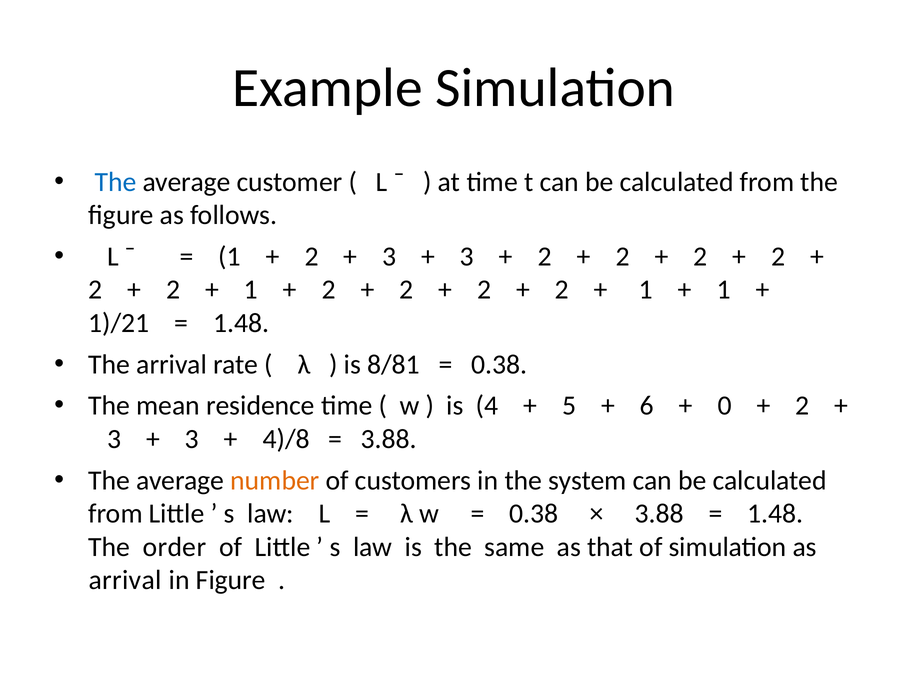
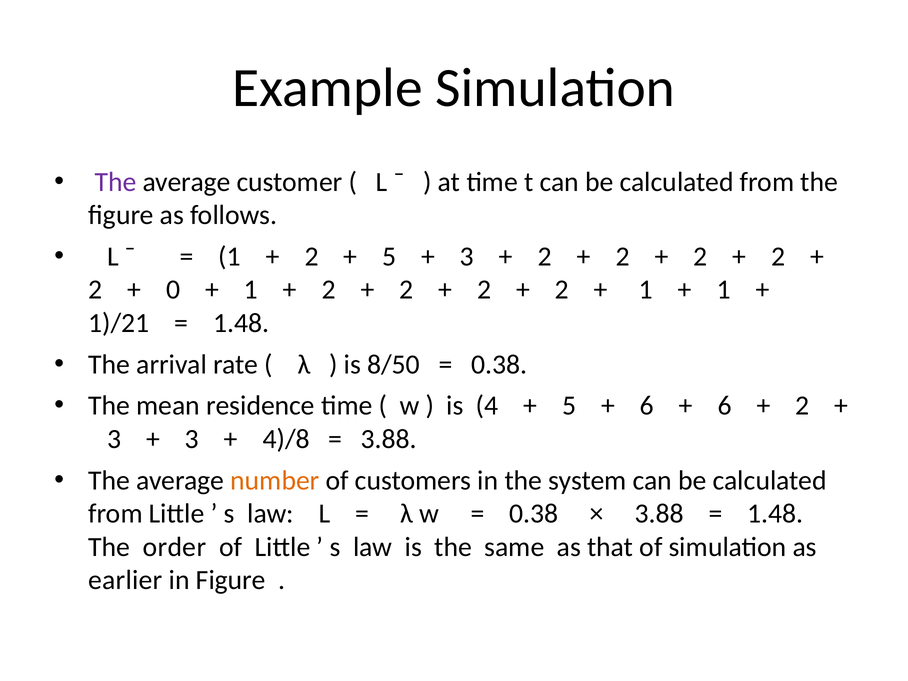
The at (115, 182) colour: blue -> purple
3 at (389, 257): 3 -> 5
2 at (173, 290): 2 -> 0
8/81: 8/81 -> 8/50
0 at (725, 406): 0 -> 6
arrival at (125, 580): arrival -> earlier
